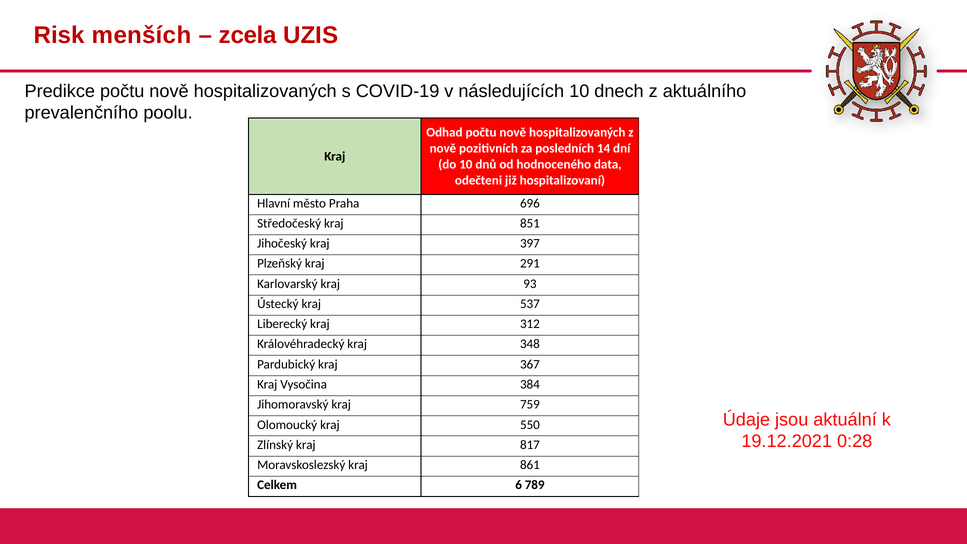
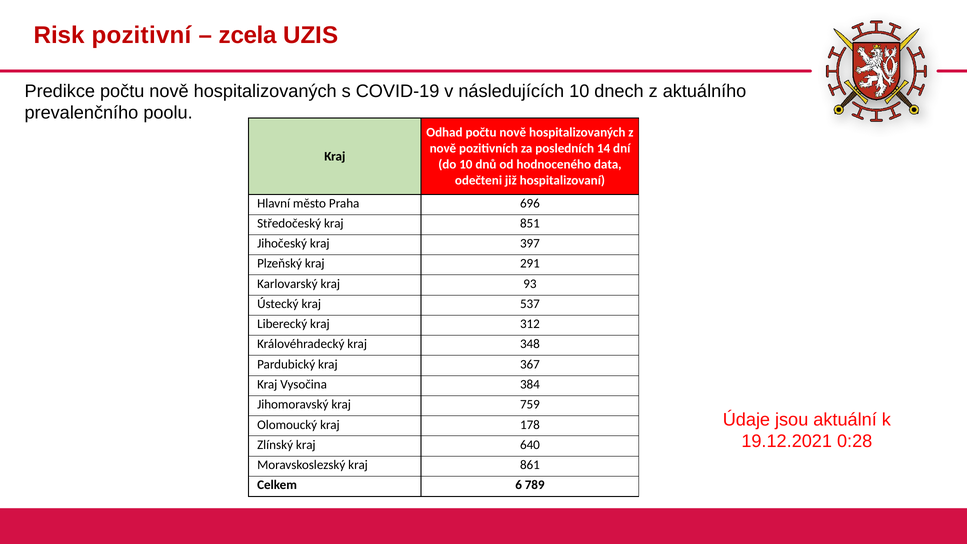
menších: menších -> pozitivní
550: 550 -> 178
817: 817 -> 640
